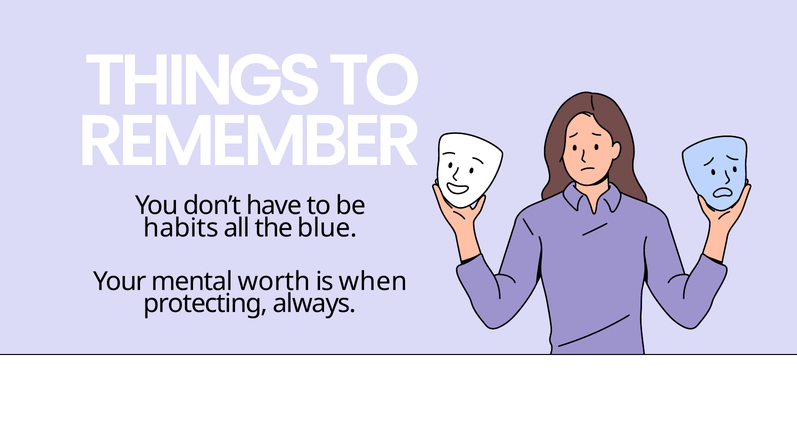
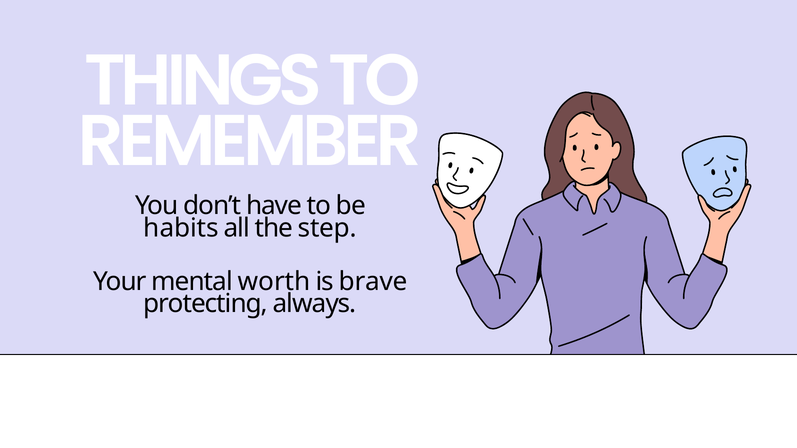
blue: blue -> step
when: when -> brave
